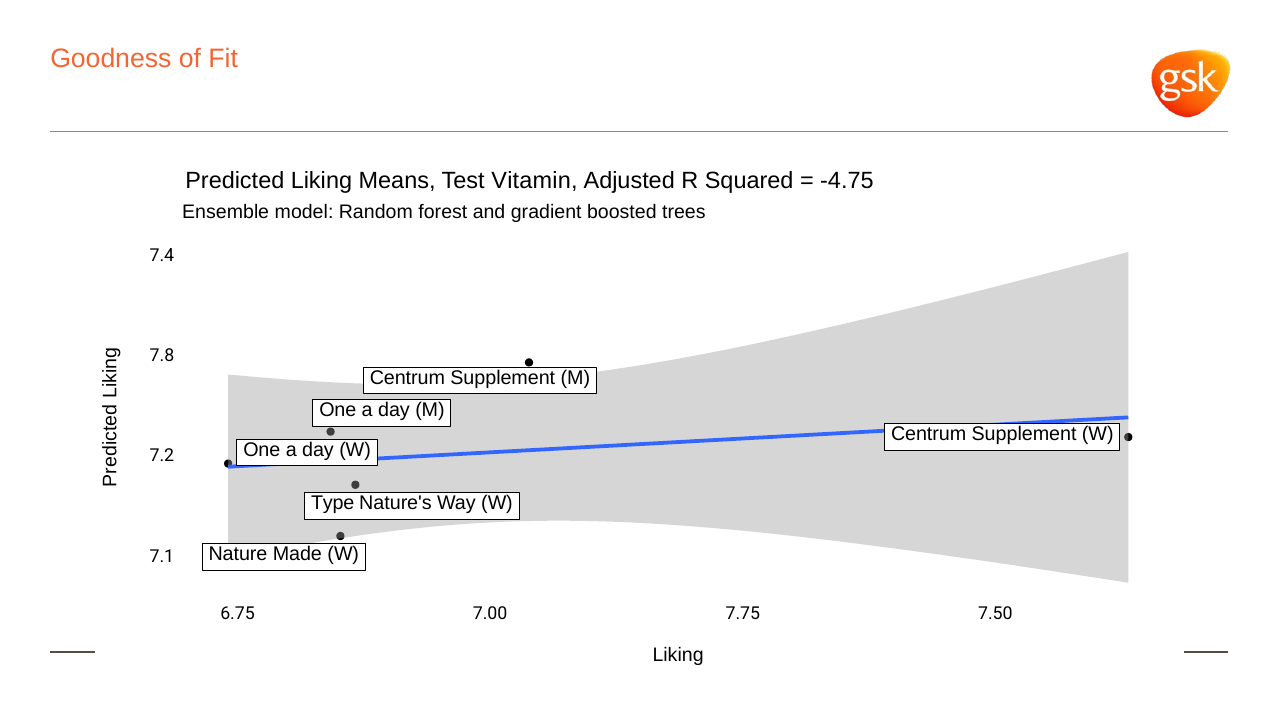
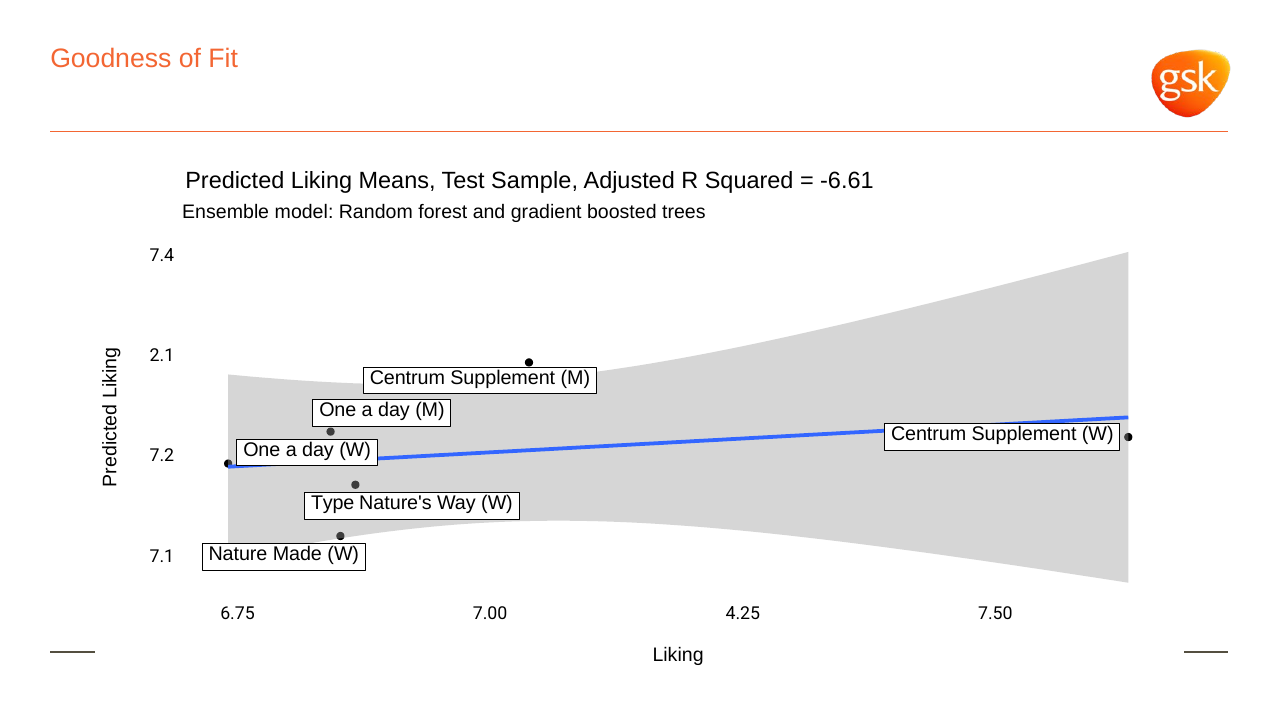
Vitamin: Vitamin -> Sample
-4.75: -4.75 -> -6.61
7.8: 7.8 -> 2.1
7.75: 7.75 -> 4.25
